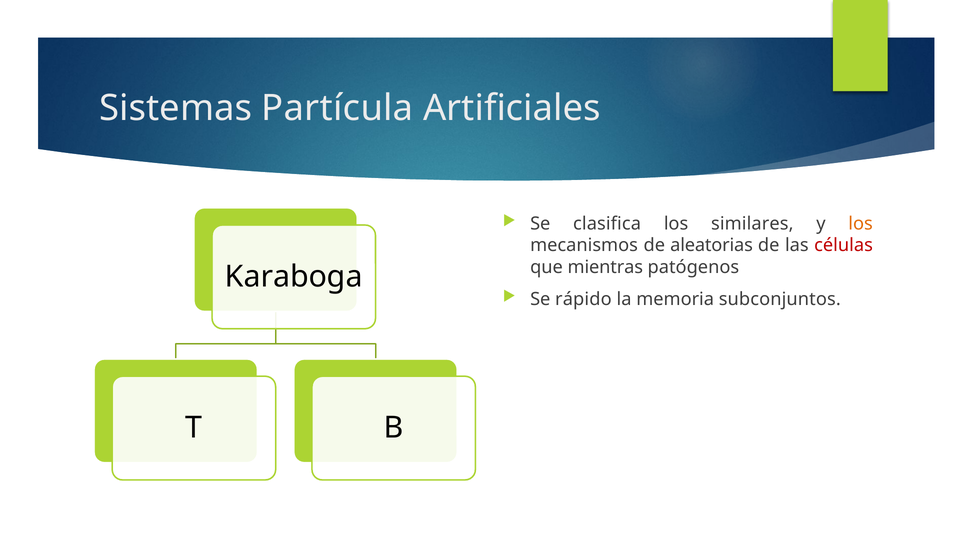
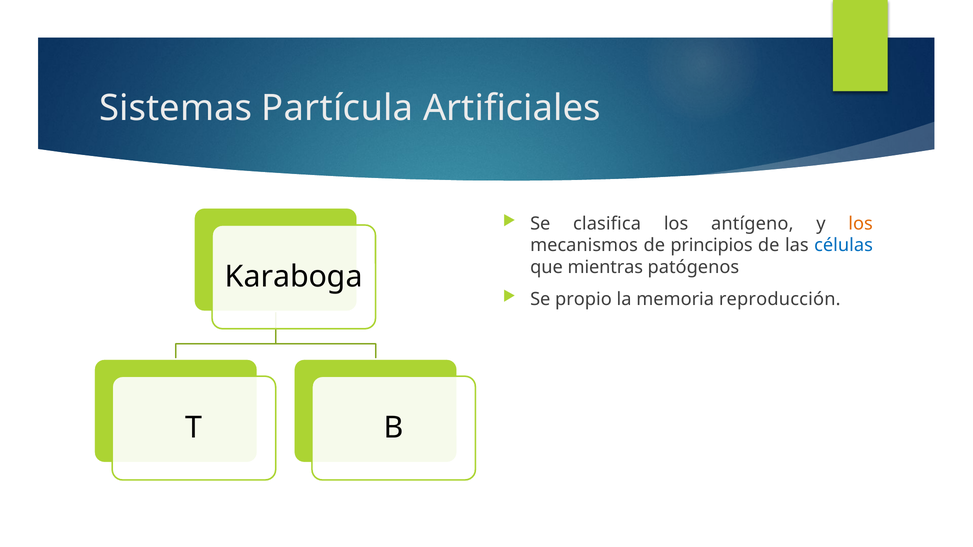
similares: similares -> antígeno
aleatorias: aleatorias -> principios
células colour: red -> blue
rápido: rápido -> propio
subconjuntos: subconjuntos -> reproducción
